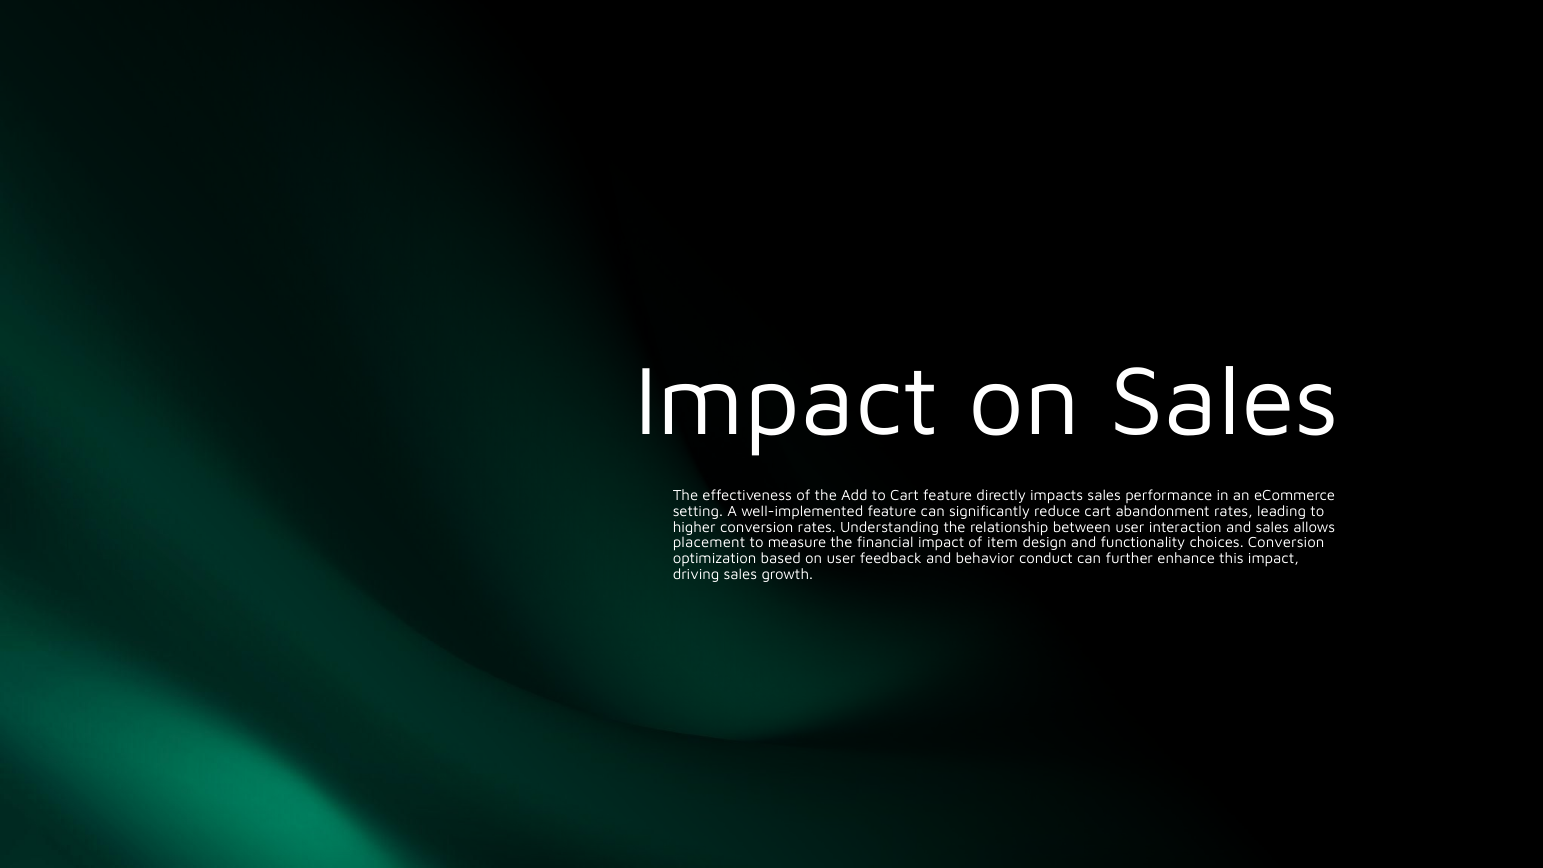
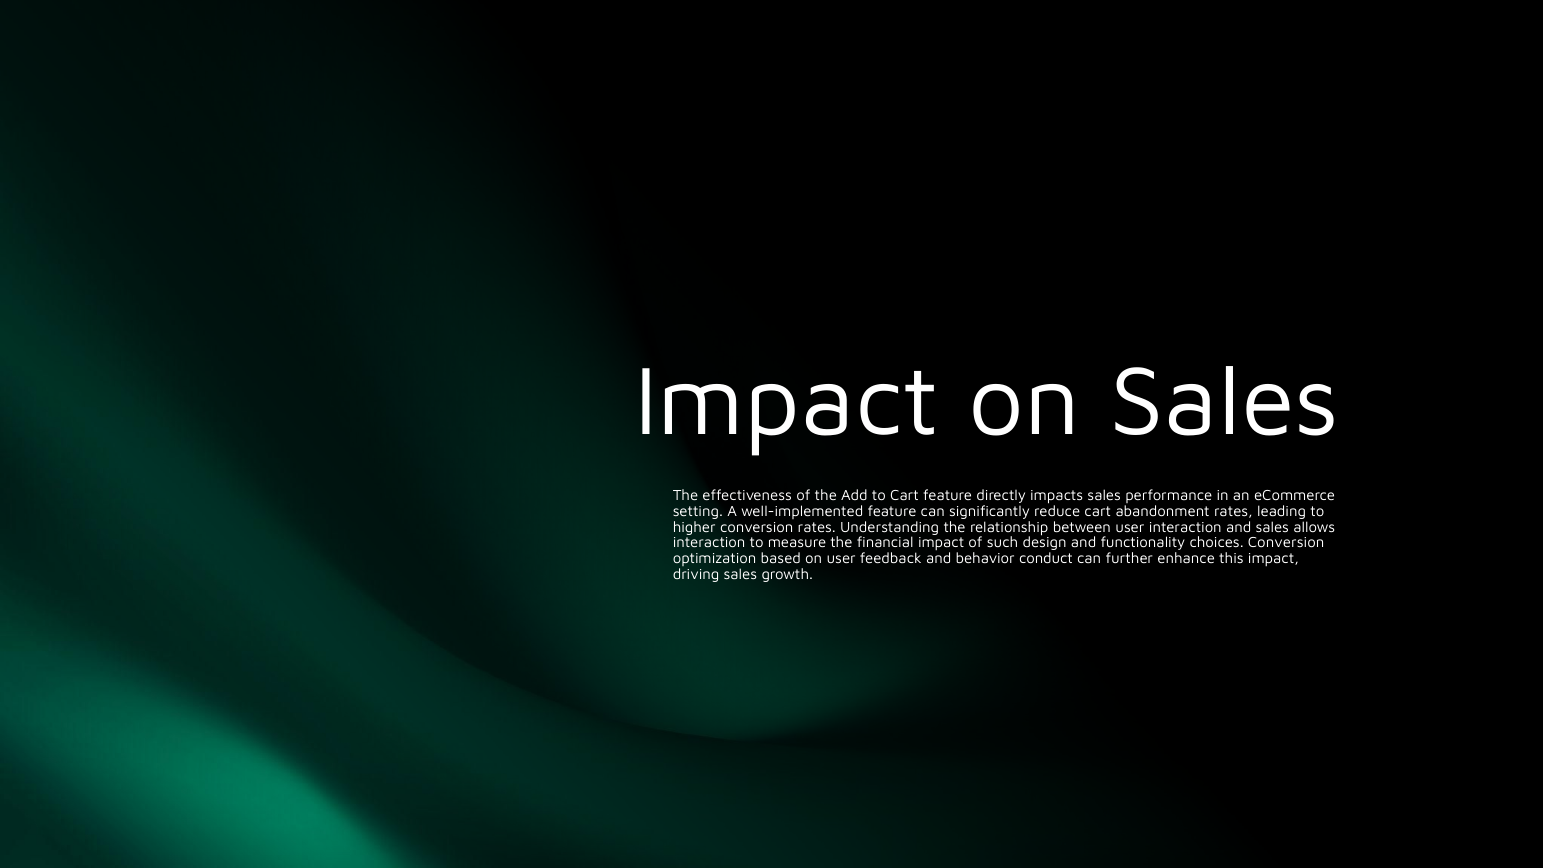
placement at (709, 543): placement -> interaction
item: item -> such
